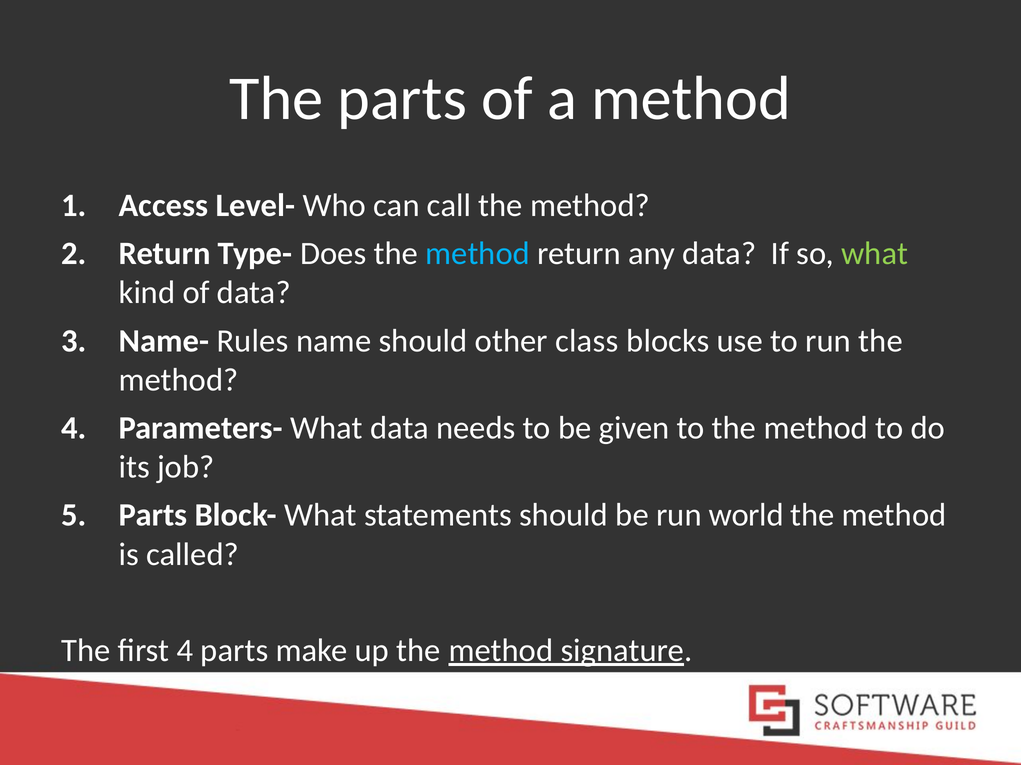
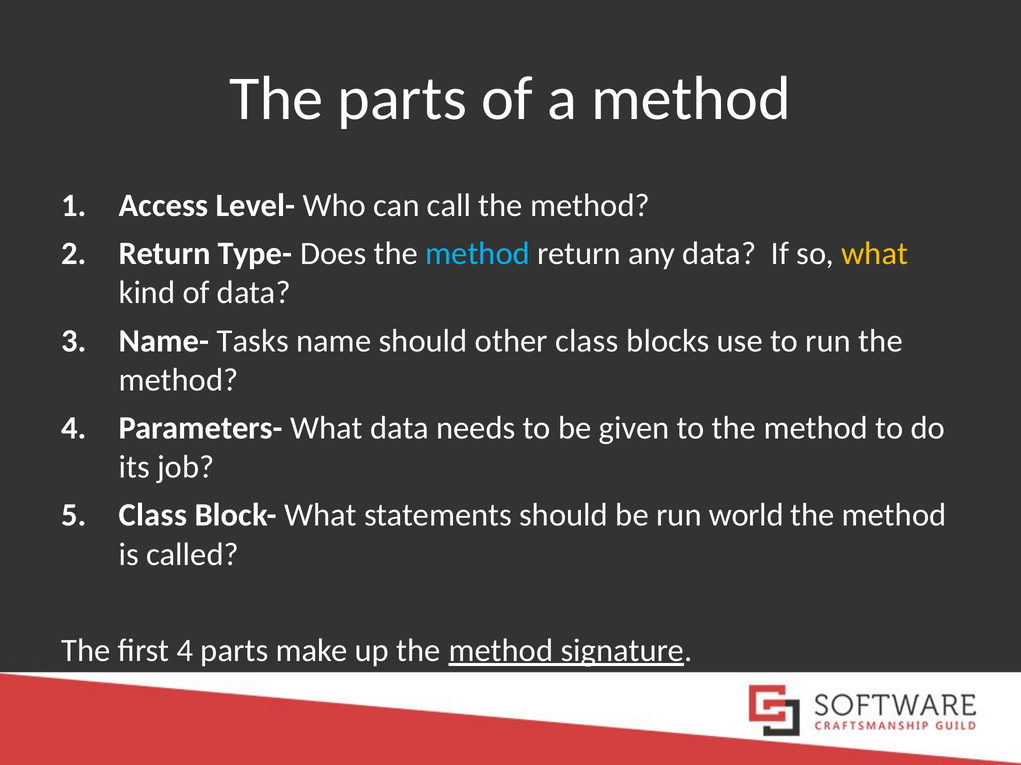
what at (875, 254) colour: light green -> yellow
Rules: Rules -> Tasks
Parts at (153, 516): Parts -> Class
